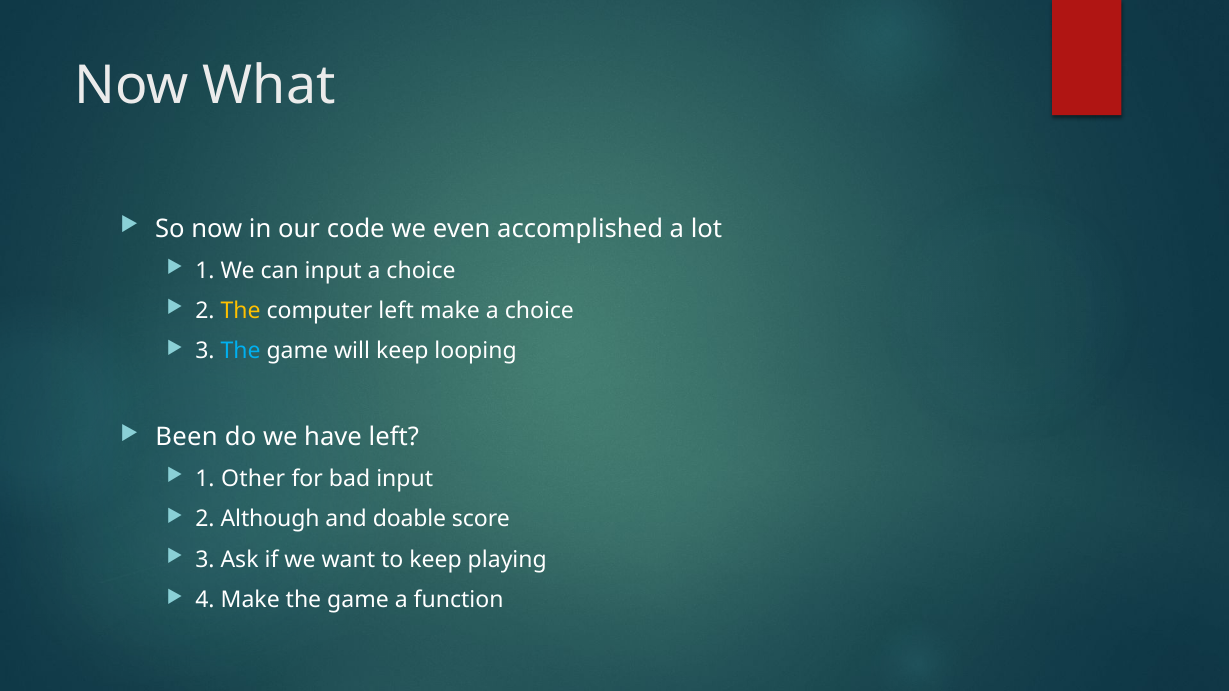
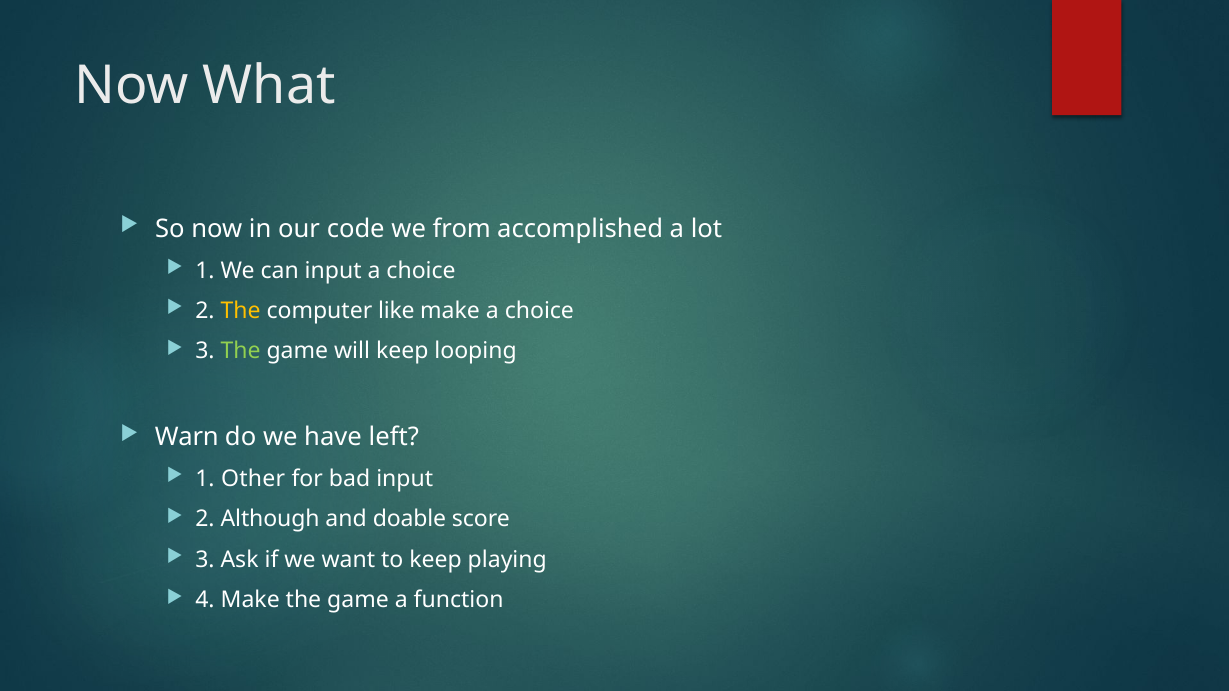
even: even -> from
computer left: left -> like
The at (241, 352) colour: light blue -> light green
Been: Been -> Warn
